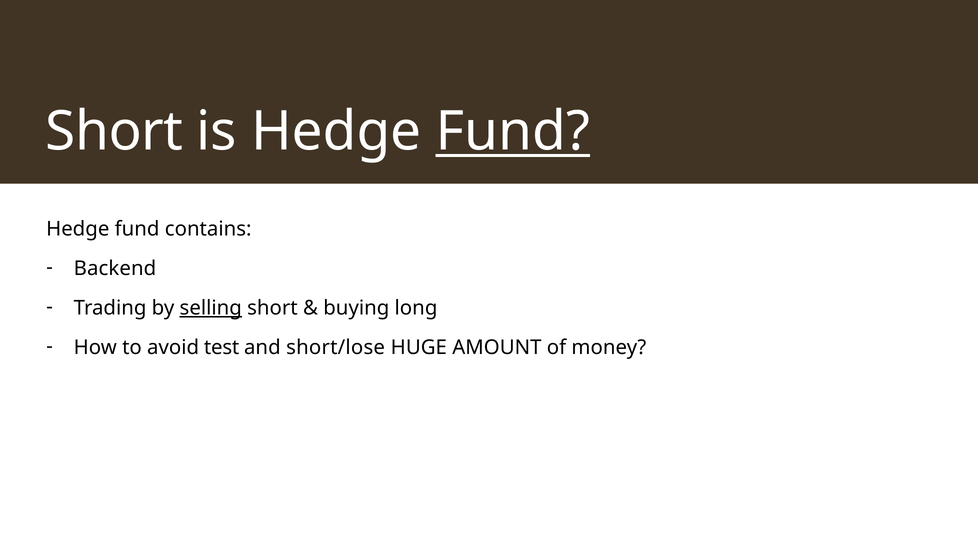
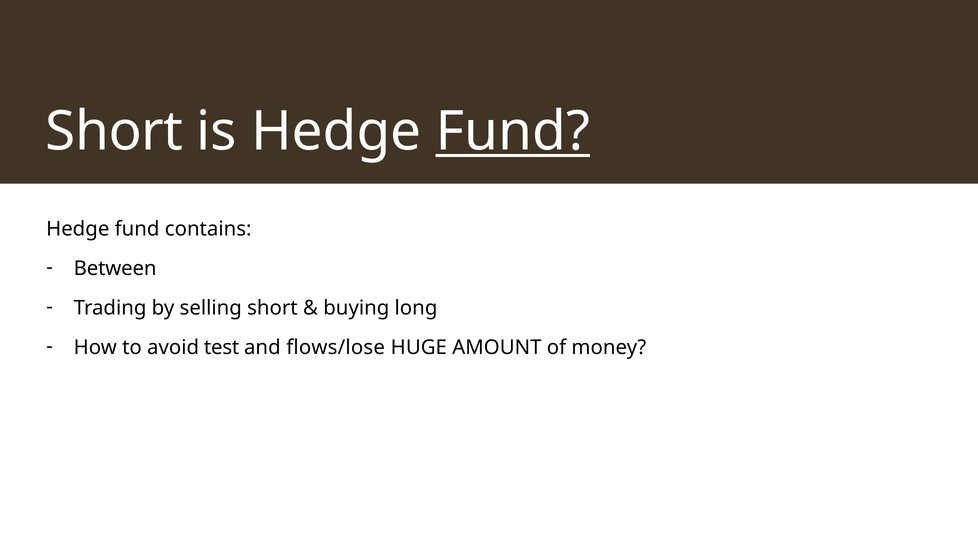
Backend: Backend -> Between
selling underline: present -> none
short/lose: short/lose -> flows/lose
